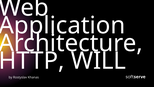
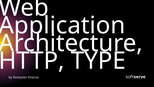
WILL: WILL -> TYPE
